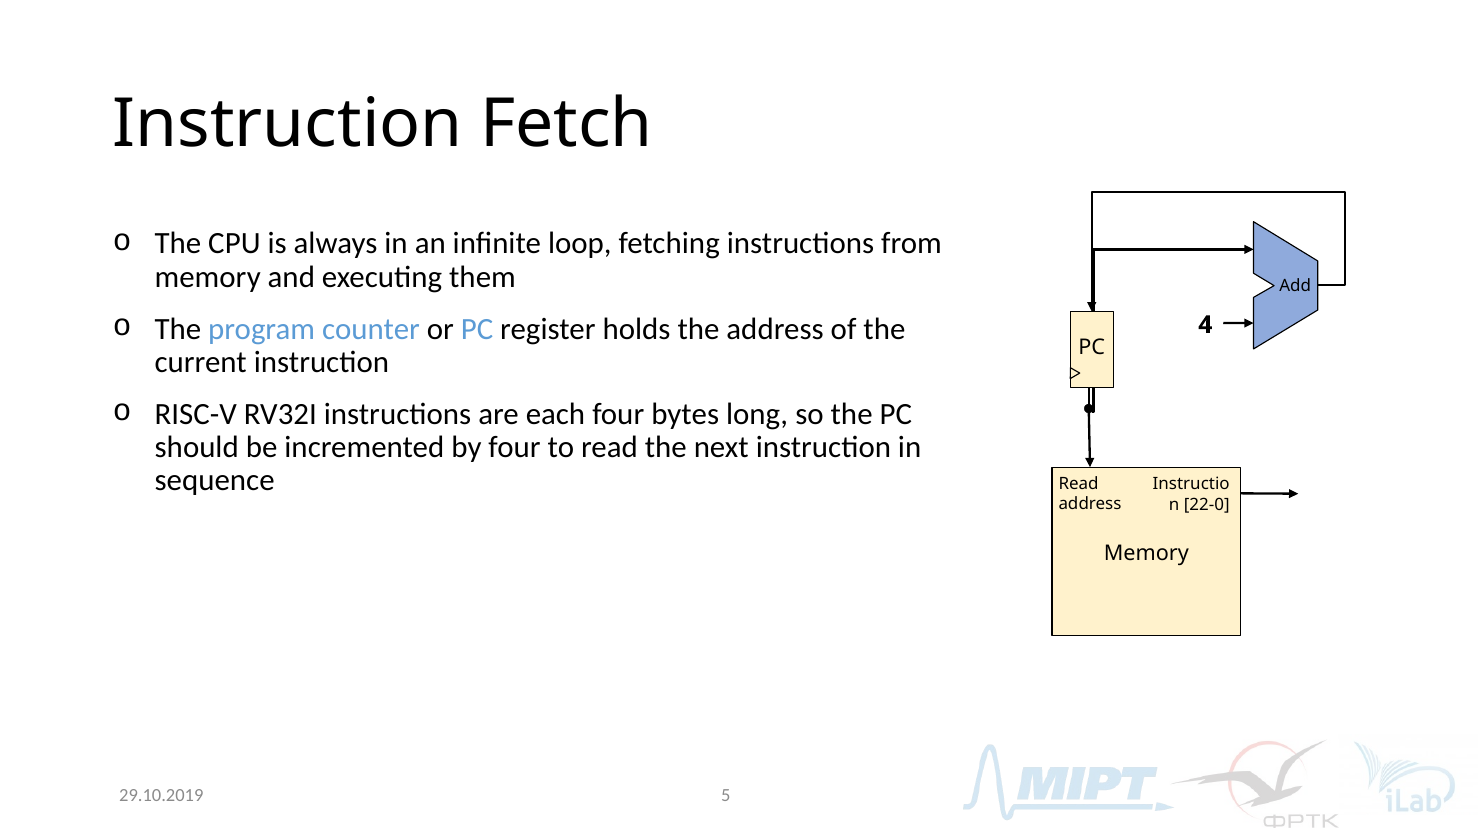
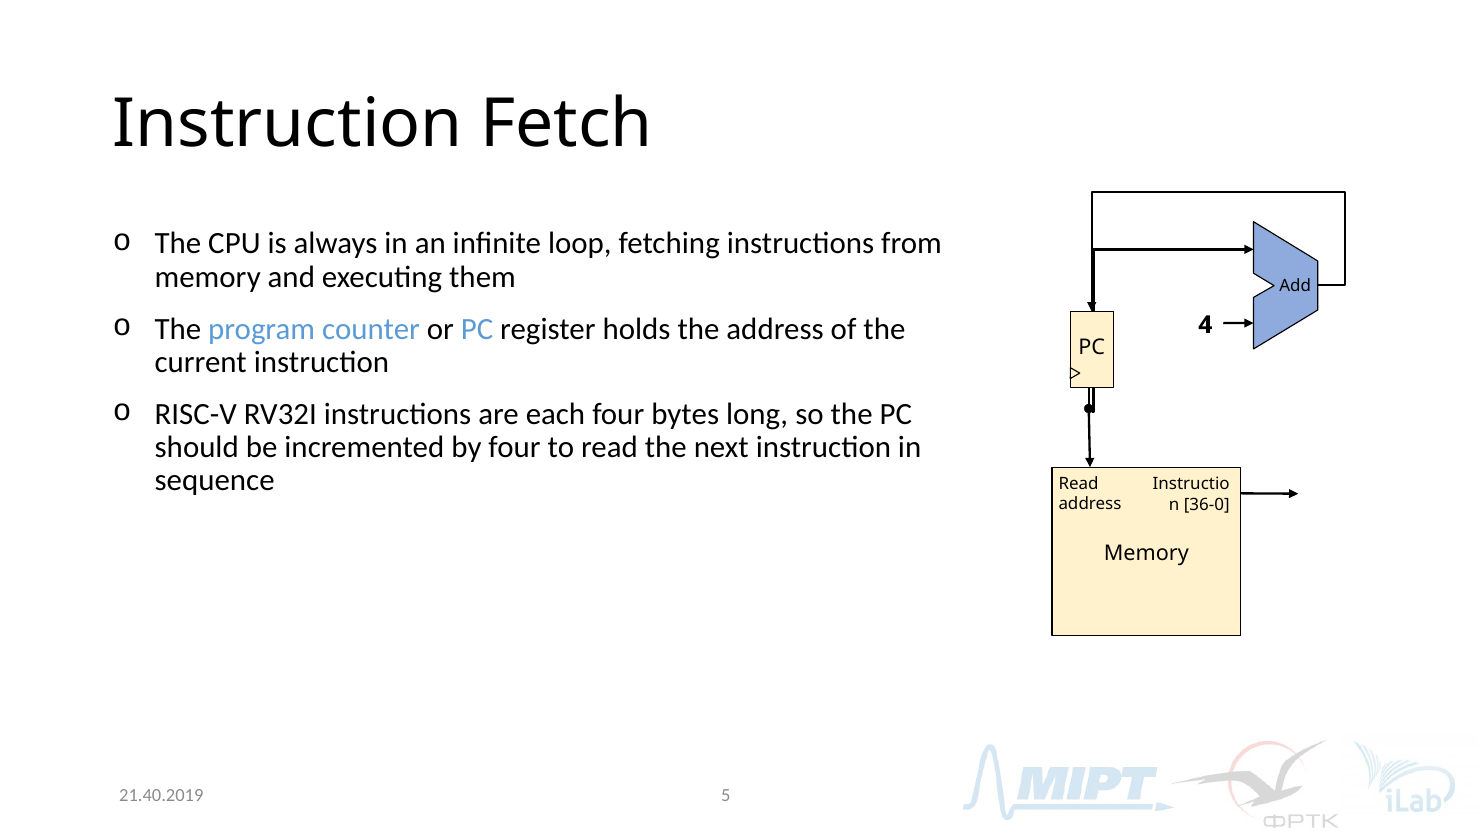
22-0: 22-0 -> 36-0
29.10.2019: 29.10.2019 -> 21.40.2019
